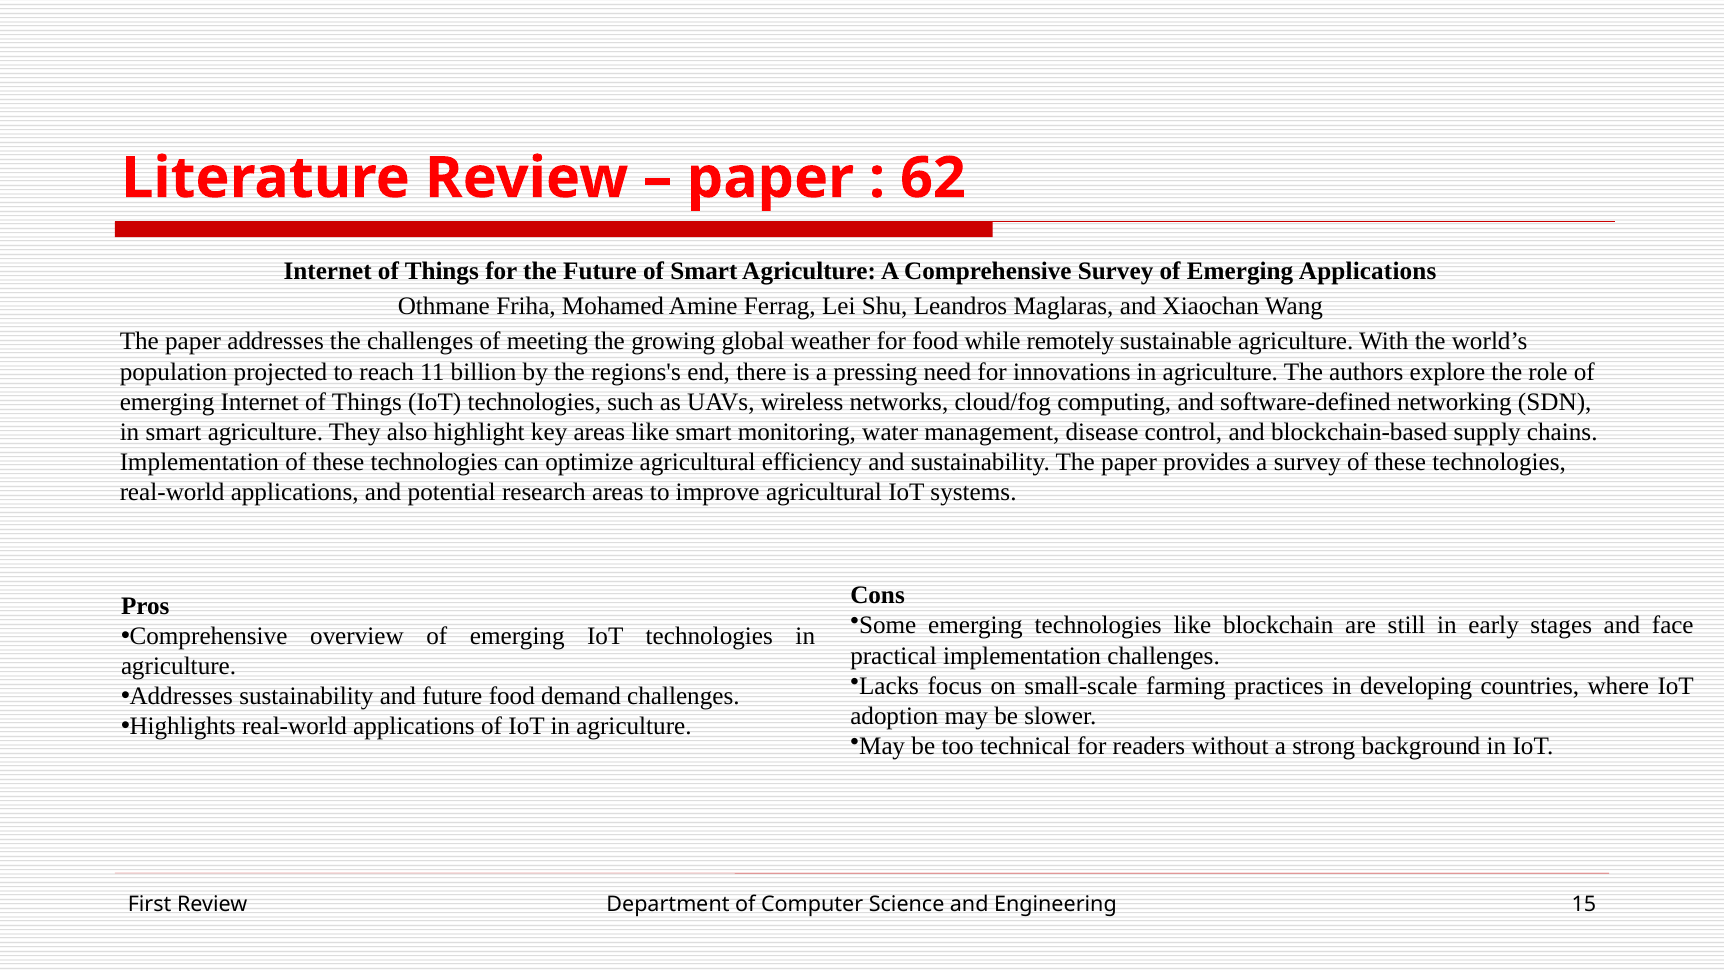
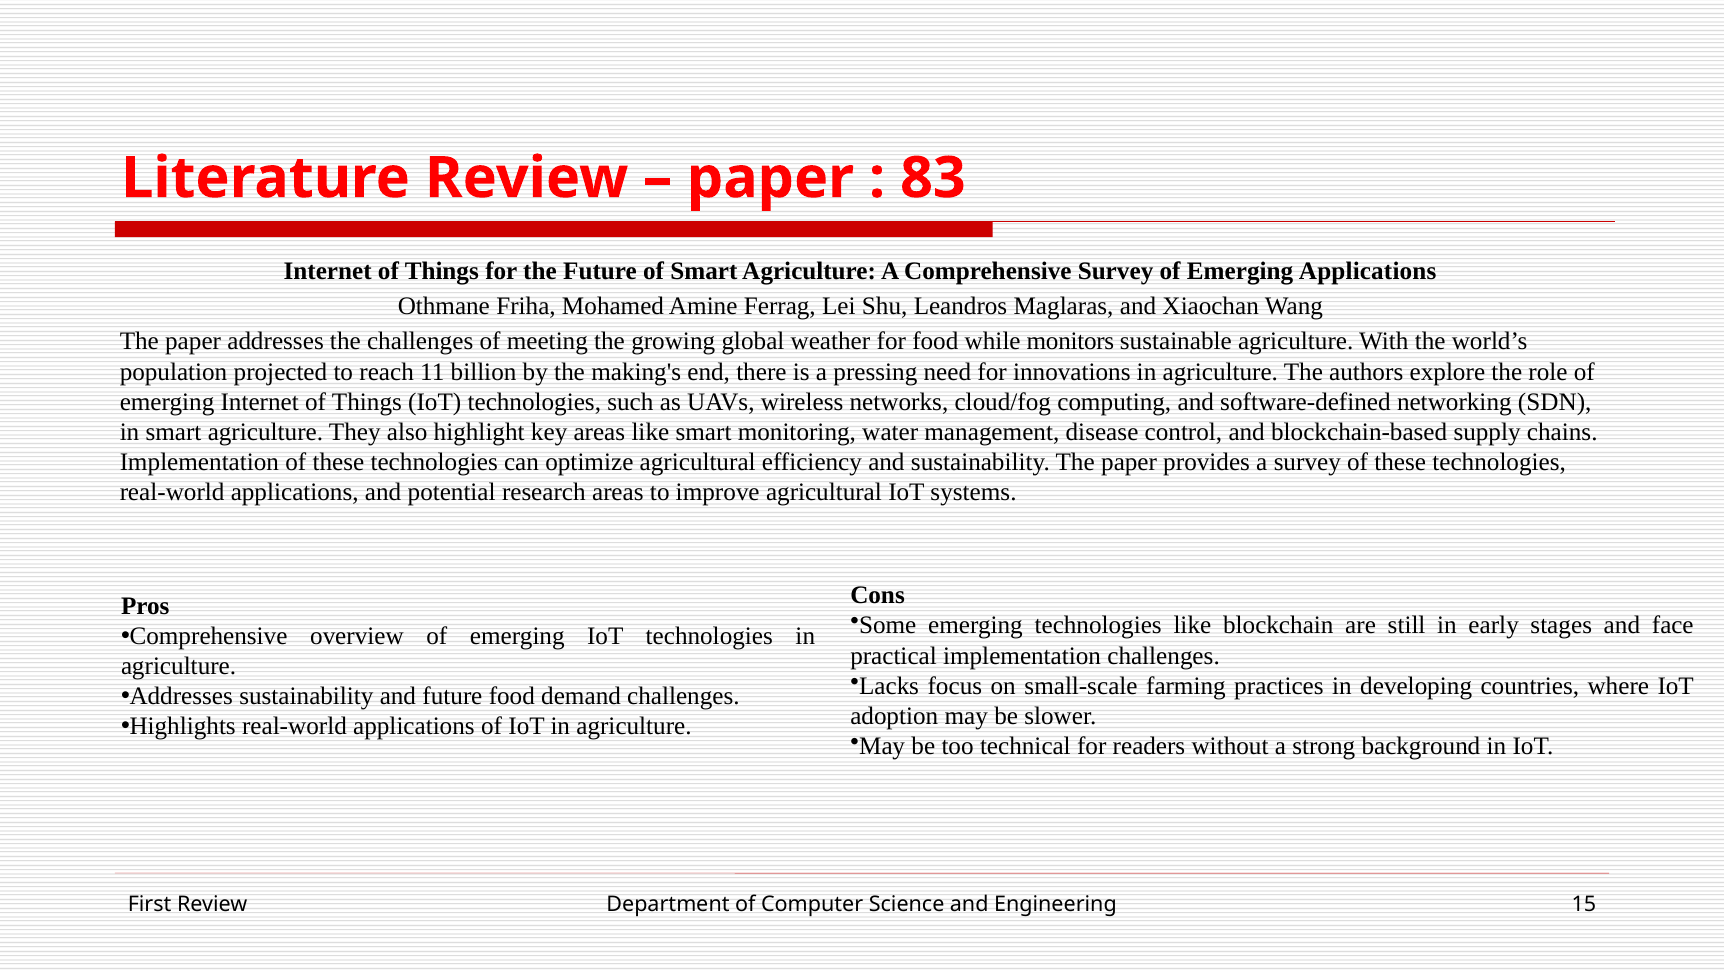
62: 62 -> 83
remotely: remotely -> monitors
regions's: regions's -> making's
